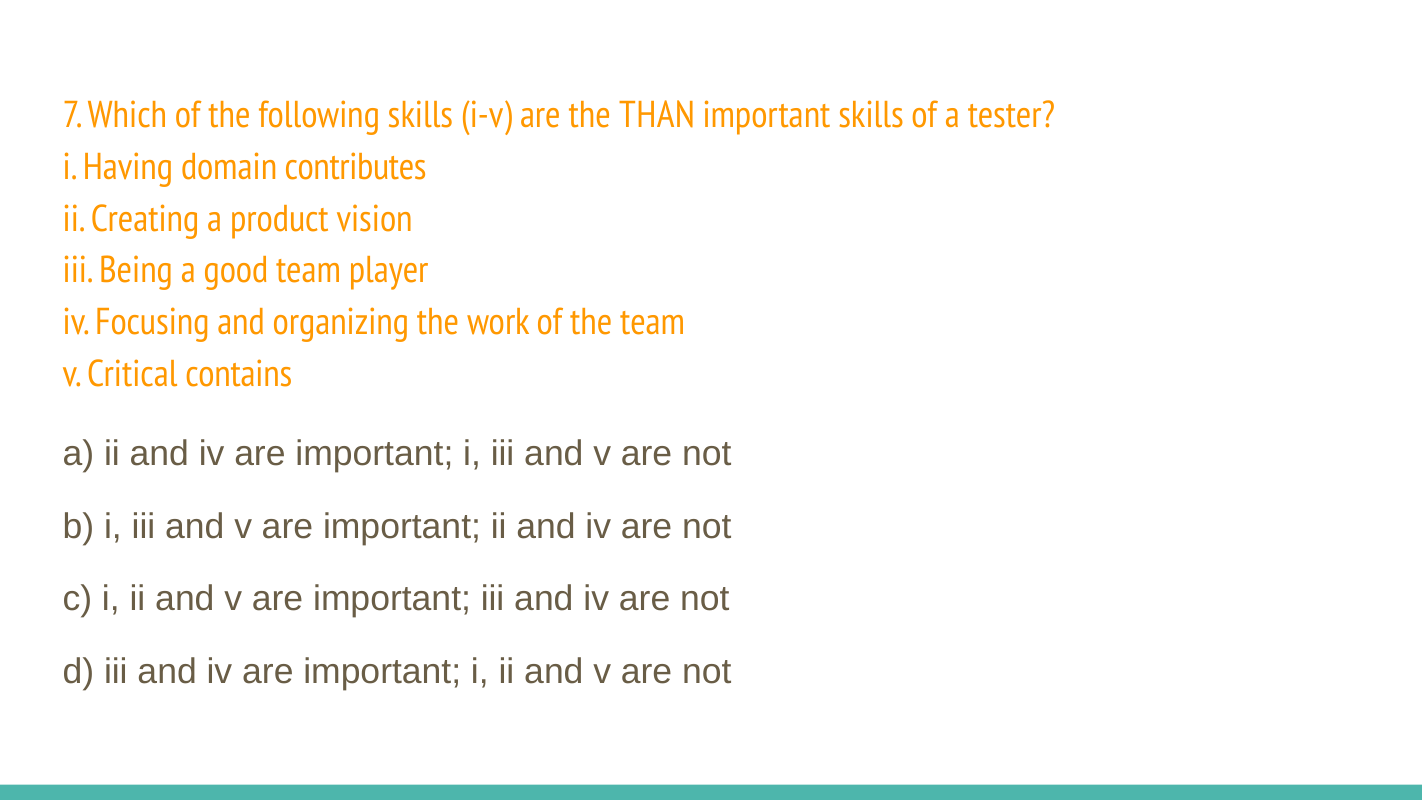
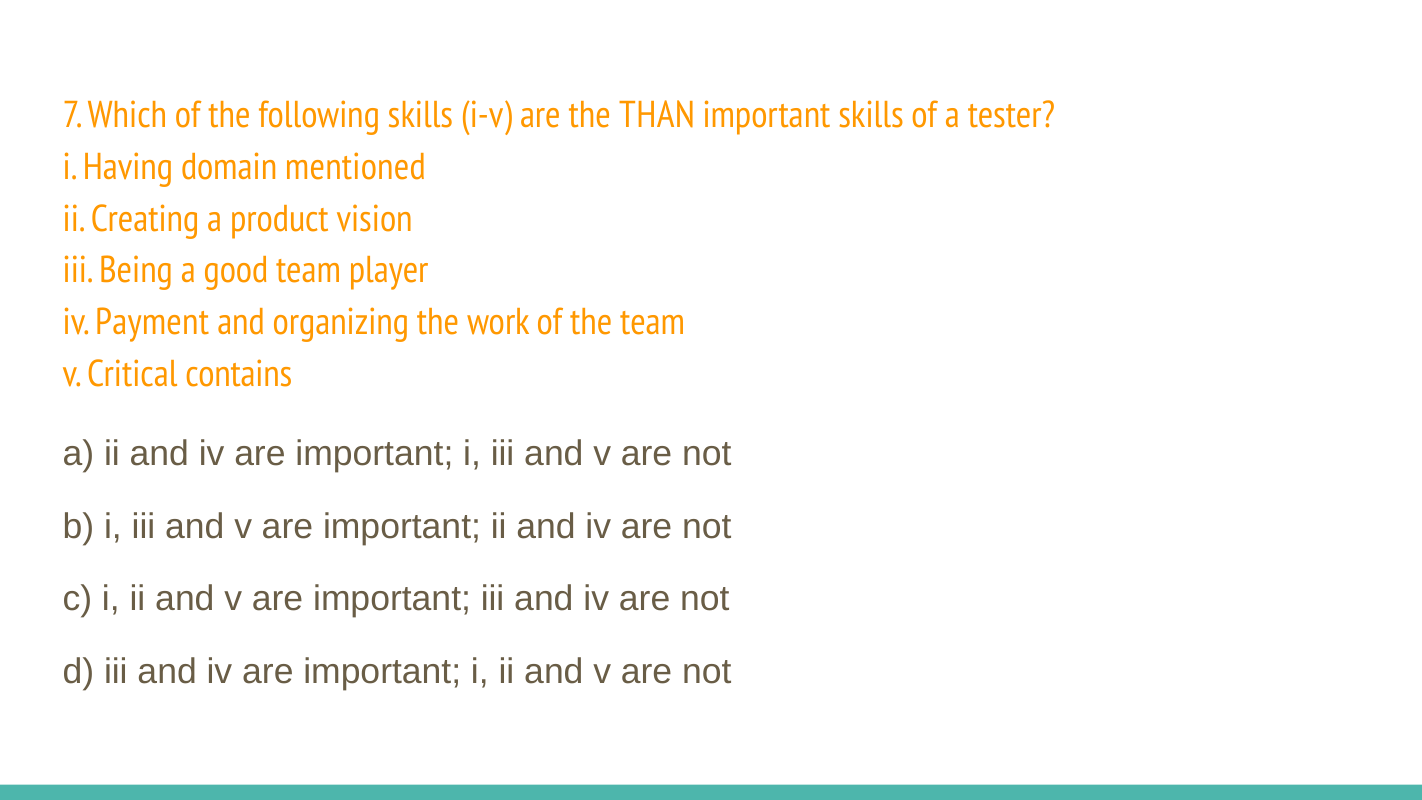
contributes: contributes -> mentioned
Focusing: Focusing -> Payment
